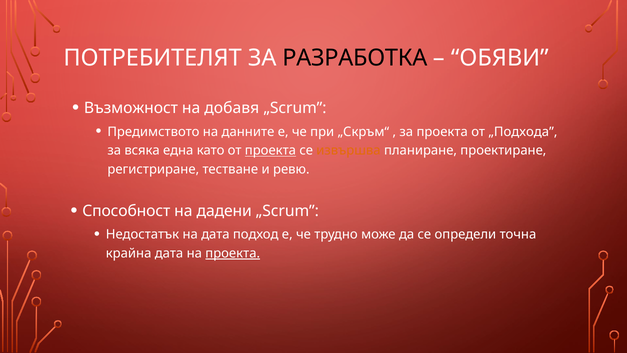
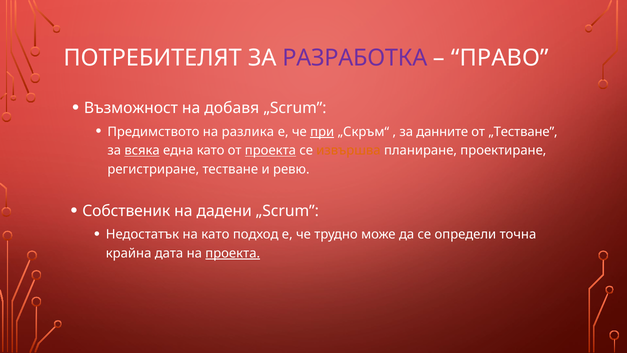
РАЗРАБОТКА colour: black -> purple
ОБЯВИ: ОБЯВИ -> ПРАВО
данните: данните -> разлика
при underline: none -> present
за проекта: проекта -> данните
„Подхода: „Подхода -> „Тестване
всяка underline: none -> present
Способност: Способност -> Собственик
на дата: дата -> като
